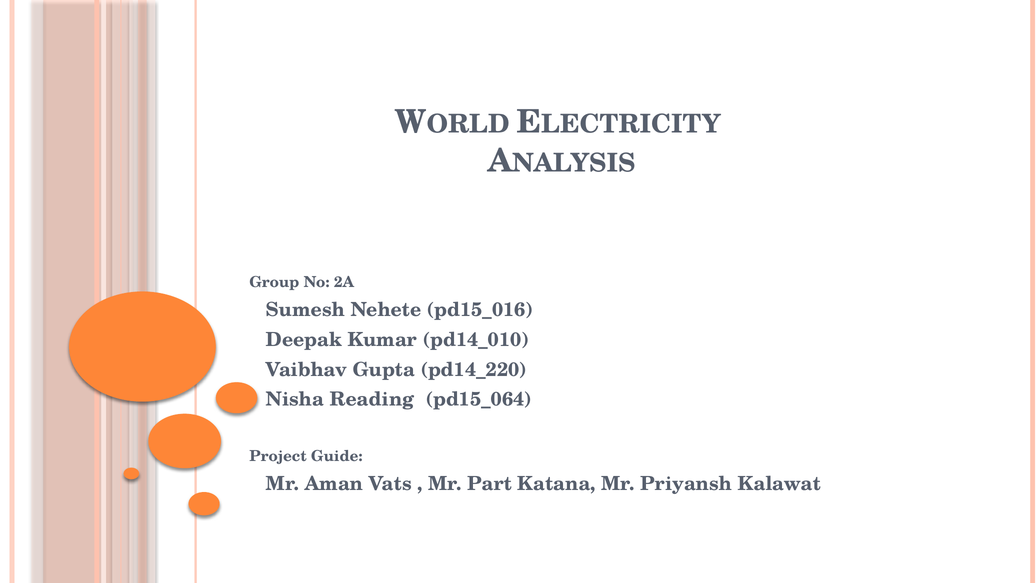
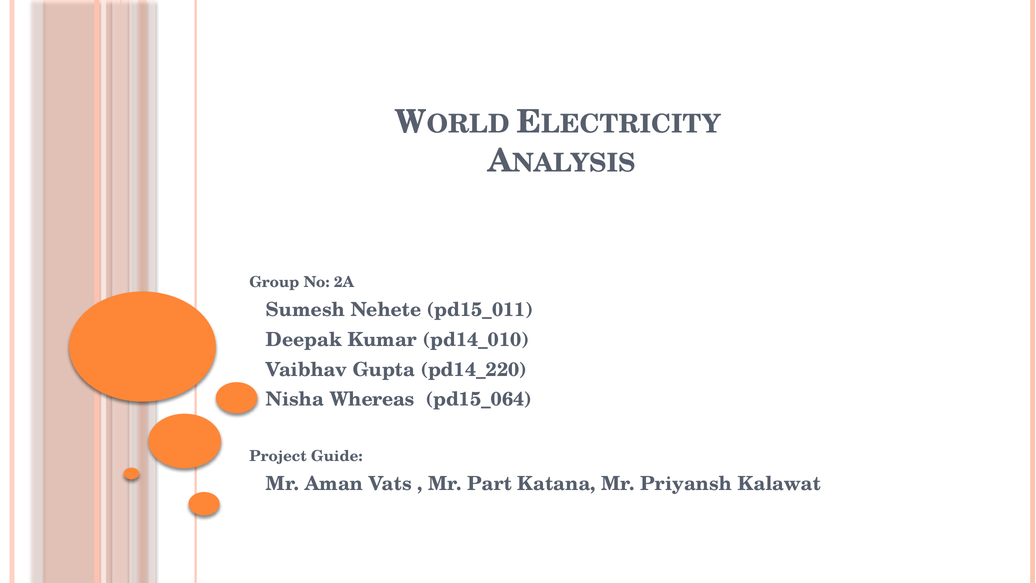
pd15_016: pd15_016 -> pd15_011
Reading: Reading -> Whereas
